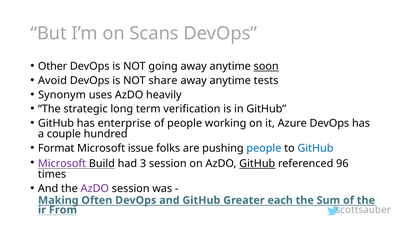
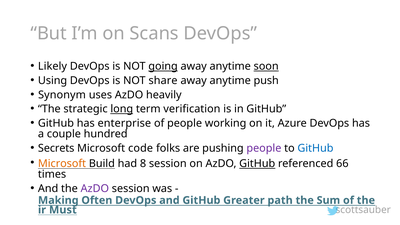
Other: Other -> Likely
going underline: none -> present
Avoid: Avoid -> Using
tests: tests -> push
long underline: none -> present
Format: Format -> Secrets
issue: issue -> code
people at (264, 148) colour: blue -> purple
Microsoft at (62, 164) colour: purple -> orange
3: 3 -> 8
96: 96 -> 66
each: each -> path
From: From -> Must
